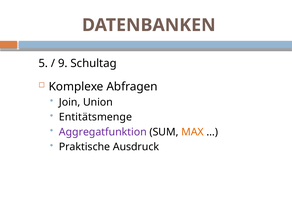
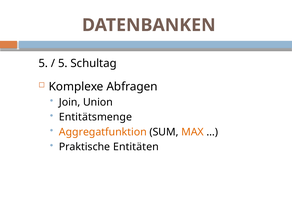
9 at (63, 63): 9 -> 5
Aggregatfunktion colour: purple -> orange
Ausdruck: Ausdruck -> Entitäten
